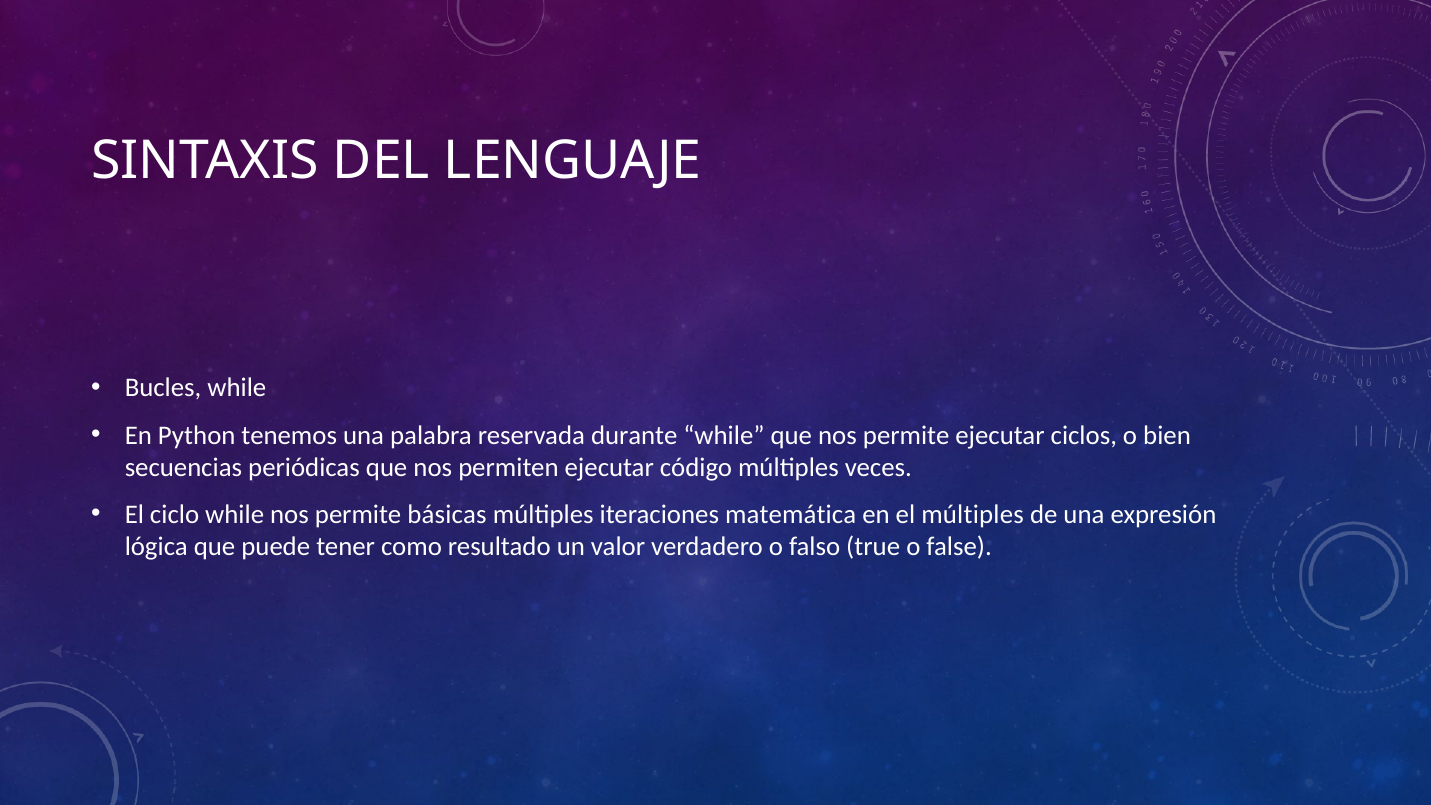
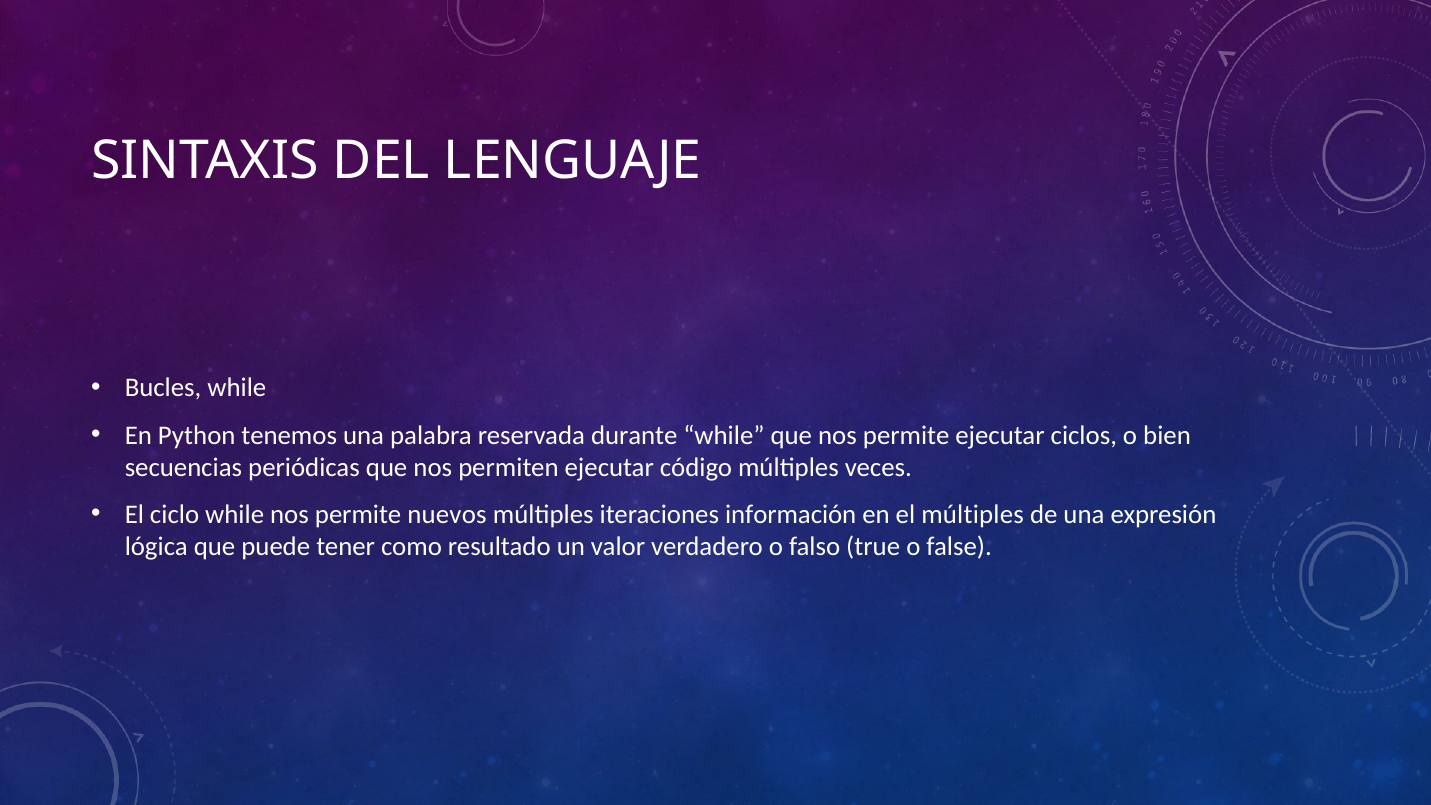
básicas: básicas -> nuevos
matemática: matemática -> información
